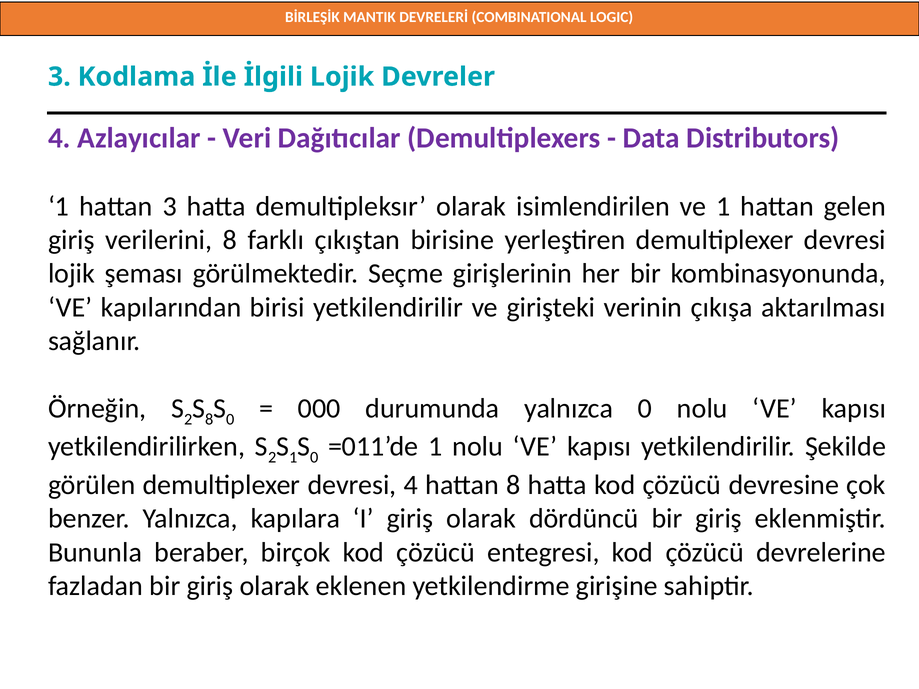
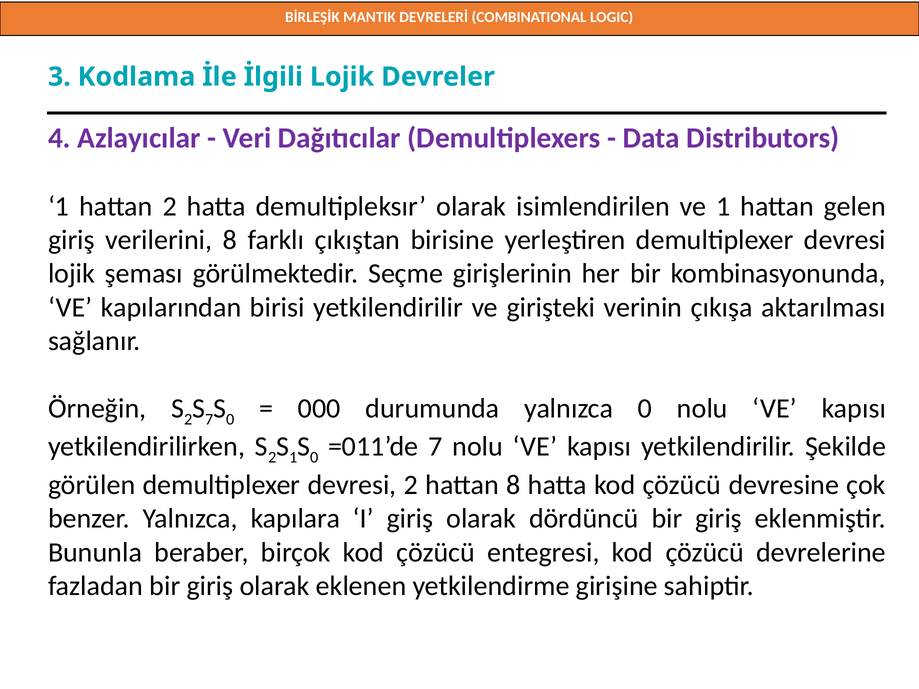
hattan 3: 3 -> 2
8 at (209, 419): 8 -> 7
=011’de 1: 1 -> 7
devresi 4: 4 -> 2
